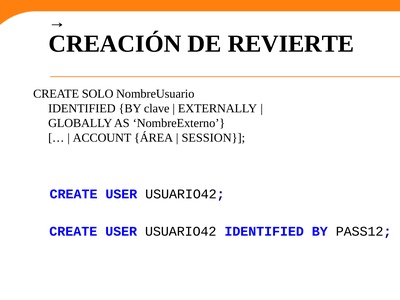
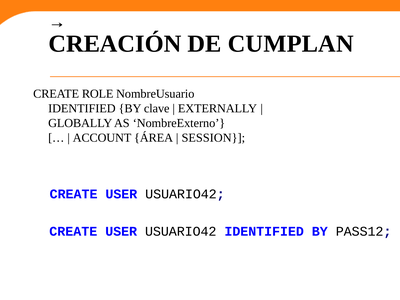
REVIERTE: REVIERTE -> CUMPLAN
SOLO: SOLO -> ROLE
